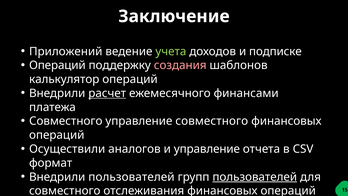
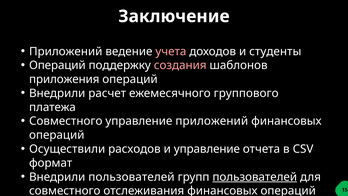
учета colour: light green -> pink
подписке: подписке -> студенты
калькулятор: калькулятор -> приложения
расчет underline: present -> none
финансами: финансами -> группового
управление совместного: совместного -> приложений
аналогов: аналогов -> расходов
